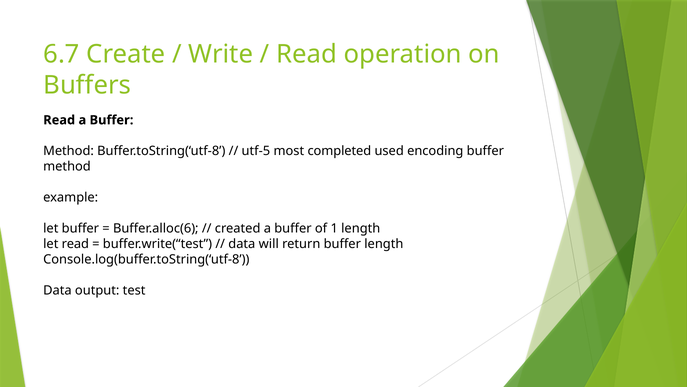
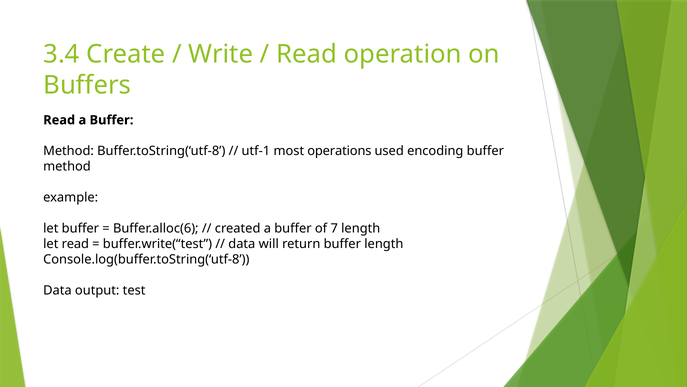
6.7: 6.7 -> 3.4
utf-5: utf-5 -> utf-1
completed: completed -> operations
1: 1 -> 7
